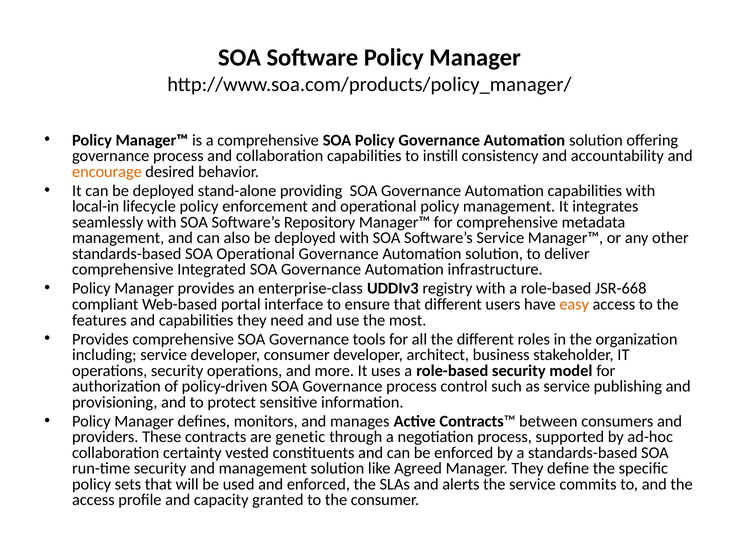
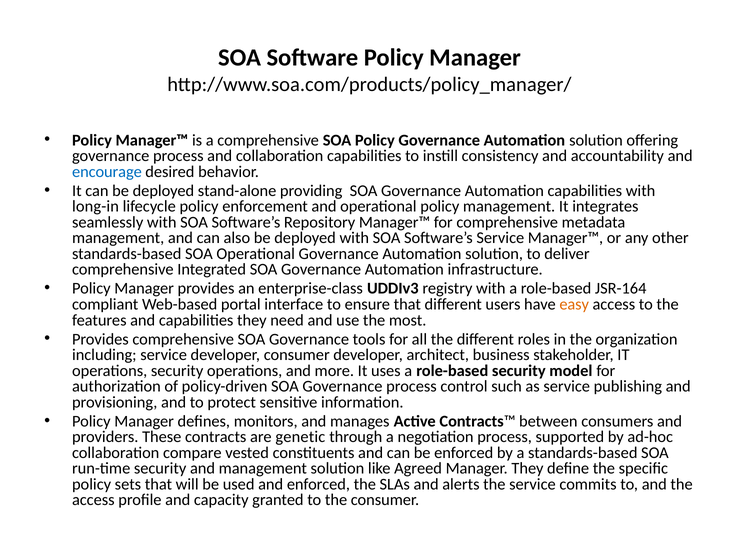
encourage colour: orange -> blue
local-in: local-in -> long-in
JSR-668: JSR-668 -> JSR-164
certainty: certainty -> compare
